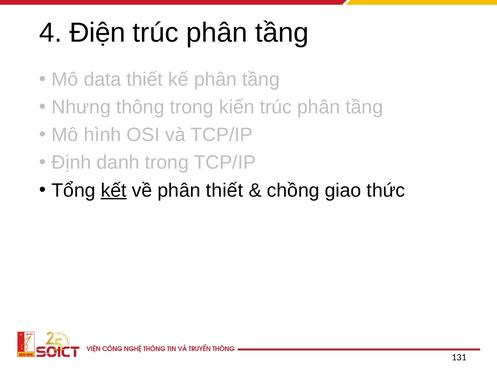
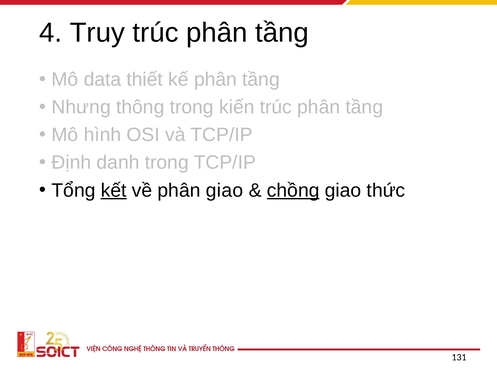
Điện: Điện -> Truy
phân thiết: thiết -> giao
chồng underline: none -> present
